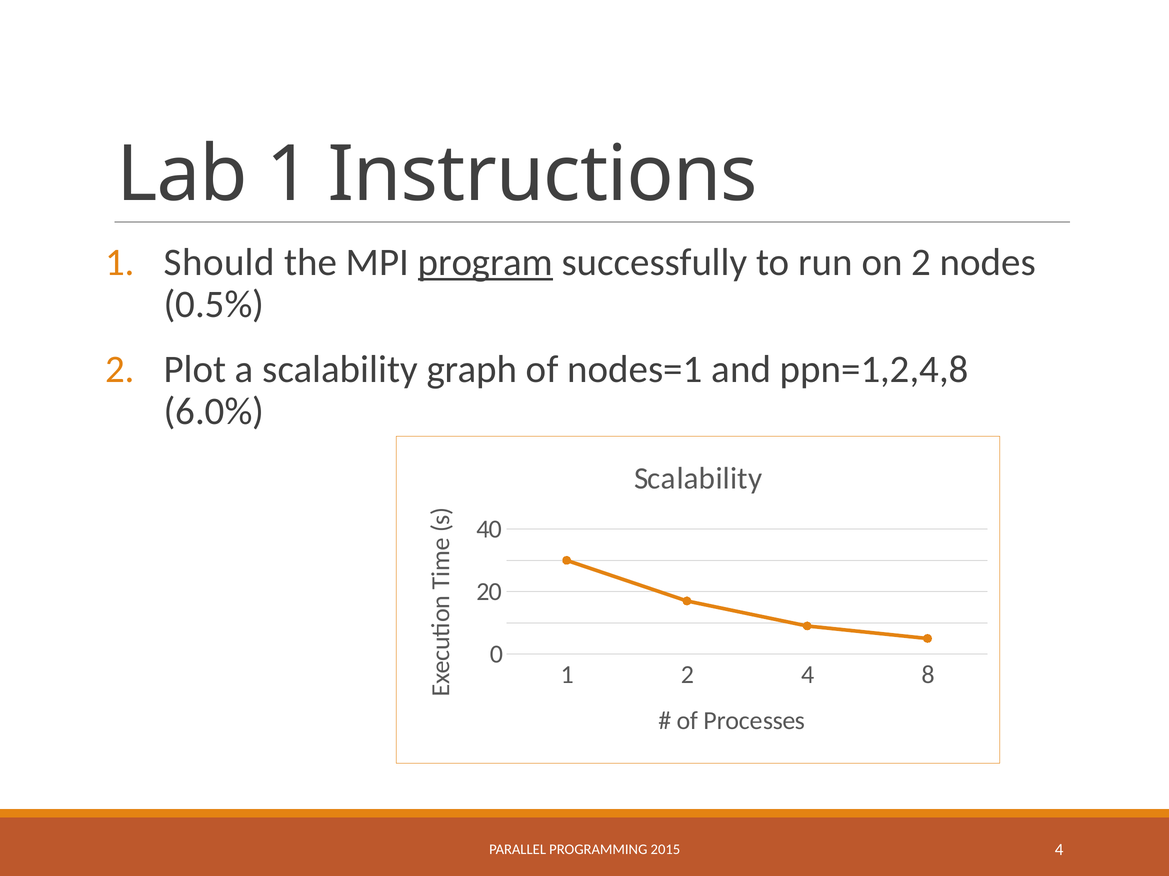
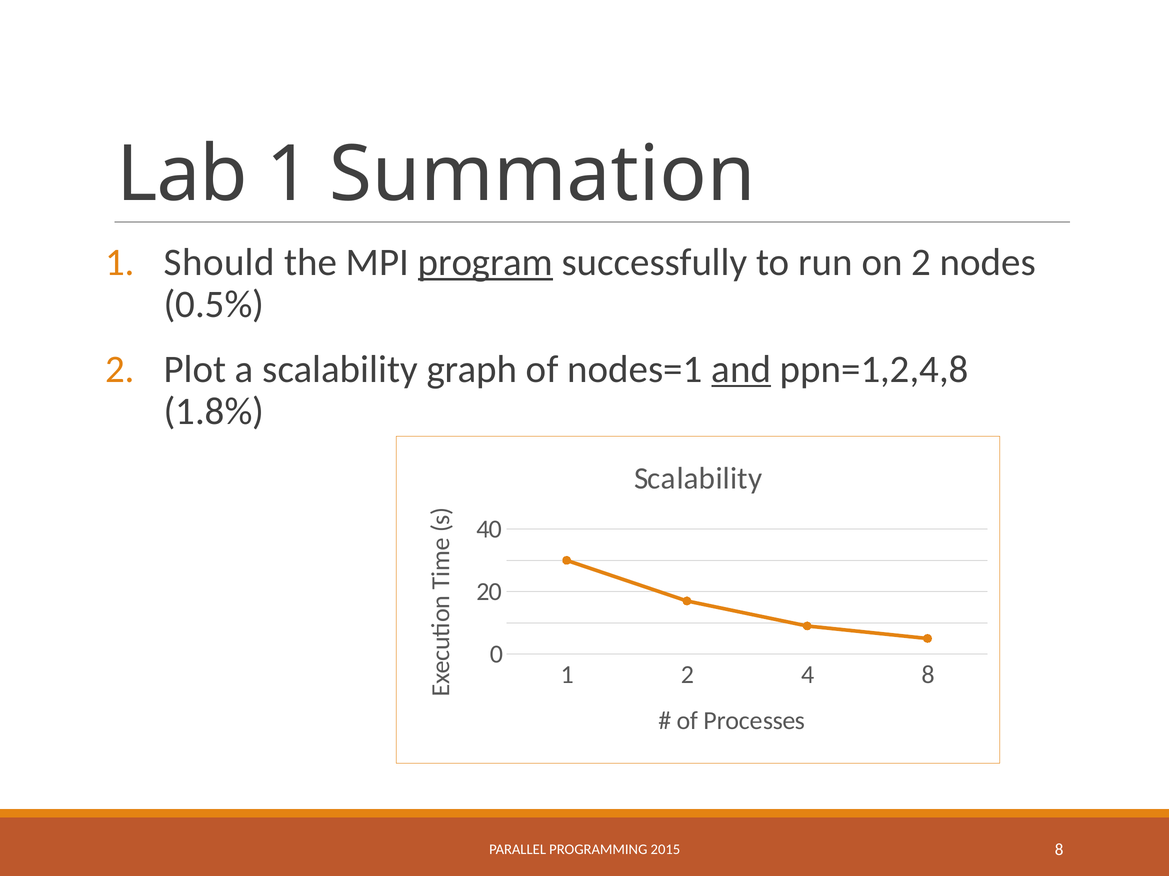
Instructions: Instructions -> Summation
and underline: none -> present
6.0%: 6.0% -> 1.8%
2015 4: 4 -> 8
